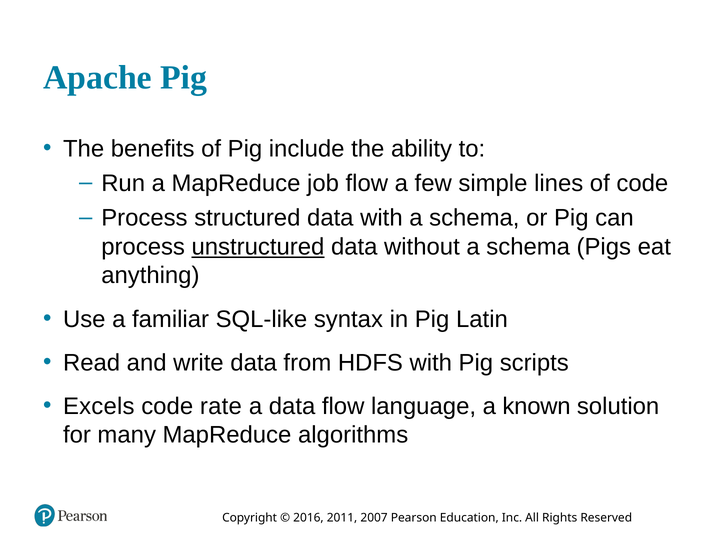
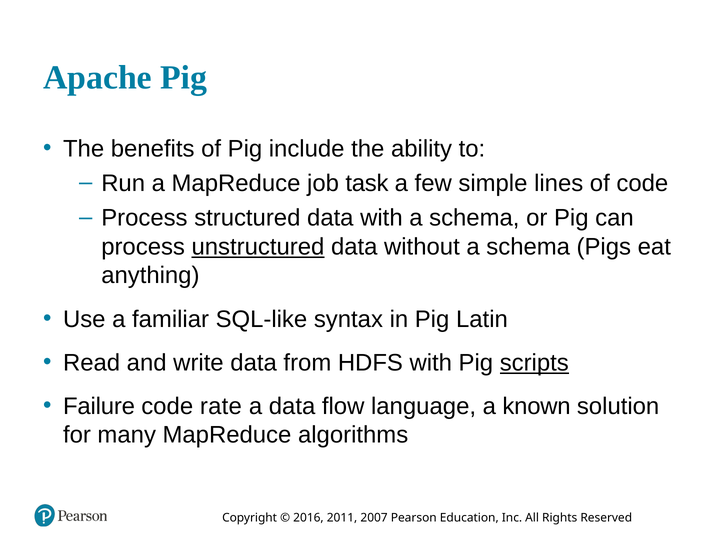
job flow: flow -> task
scripts underline: none -> present
Excels: Excels -> Failure
